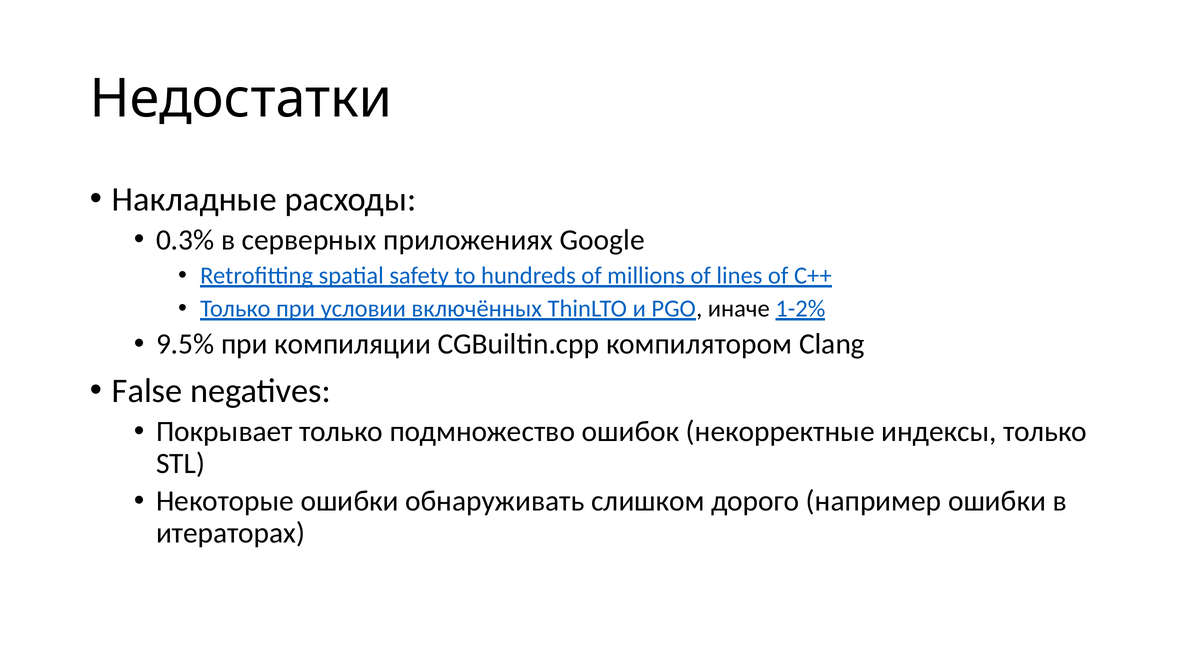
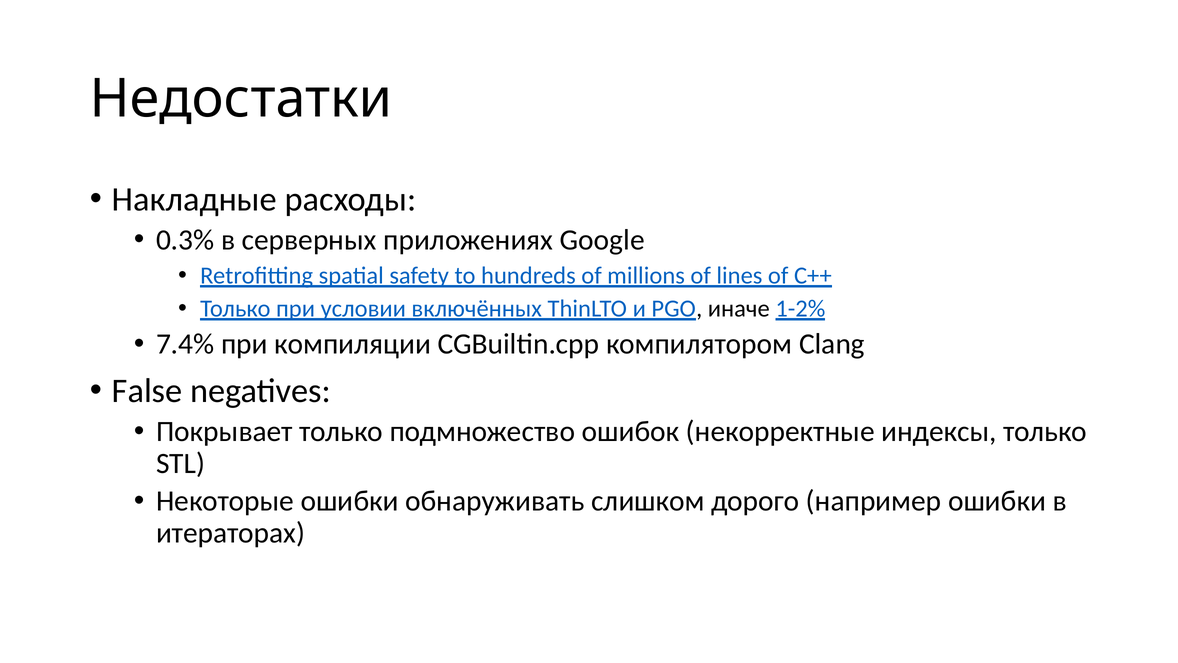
9.5%: 9.5% -> 7.4%
